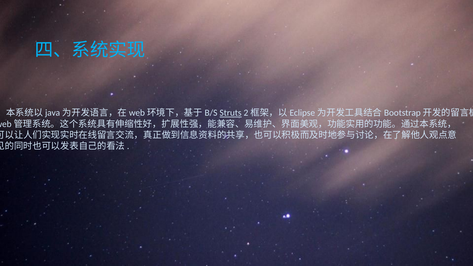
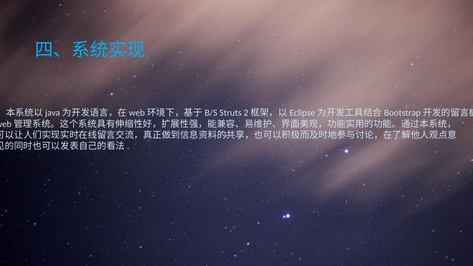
Struts underline: present -> none
